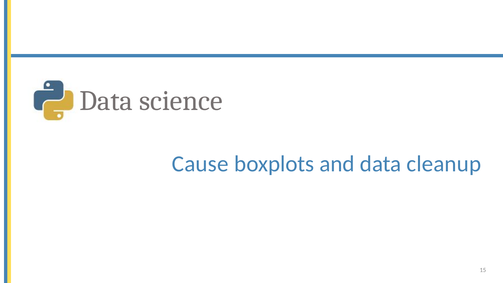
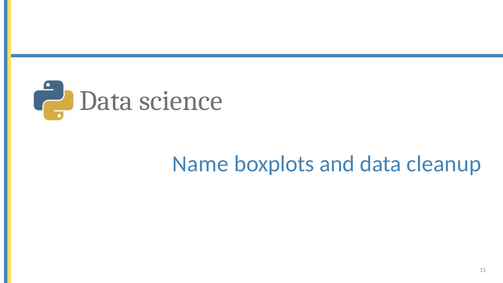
Cause: Cause -> Name
